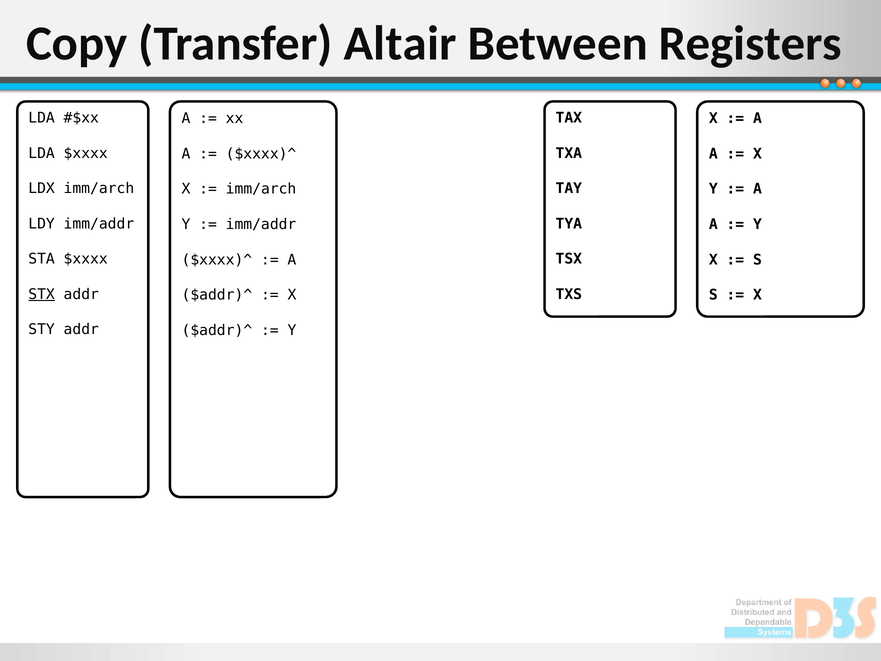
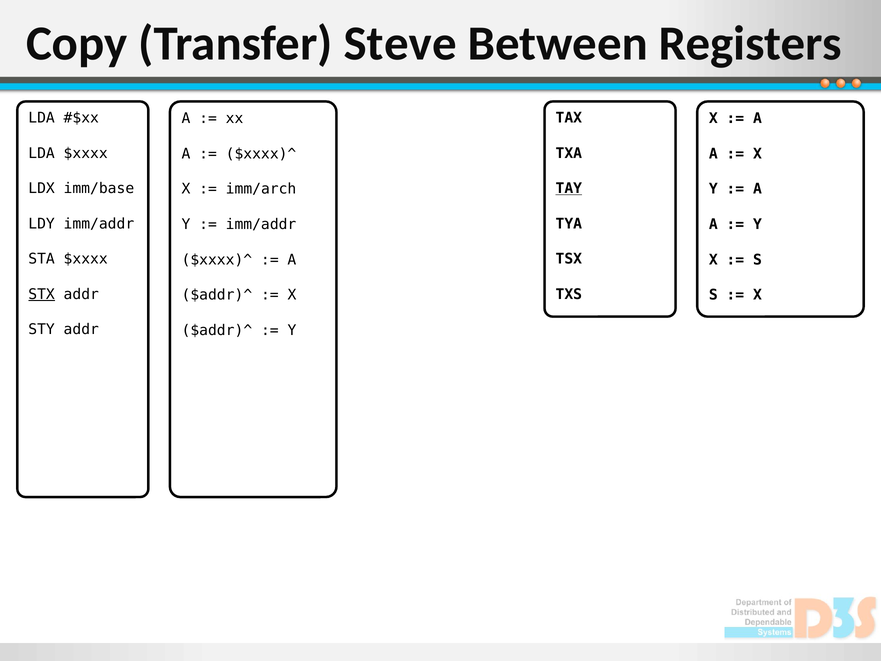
Altair: Altair -> Steve
LDX imm/arch: imm/arch -> imm/base
TAY underline: none -> present
